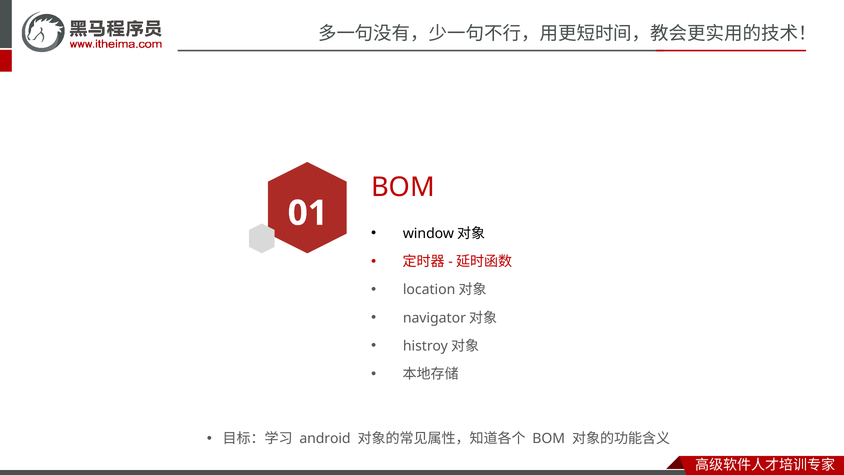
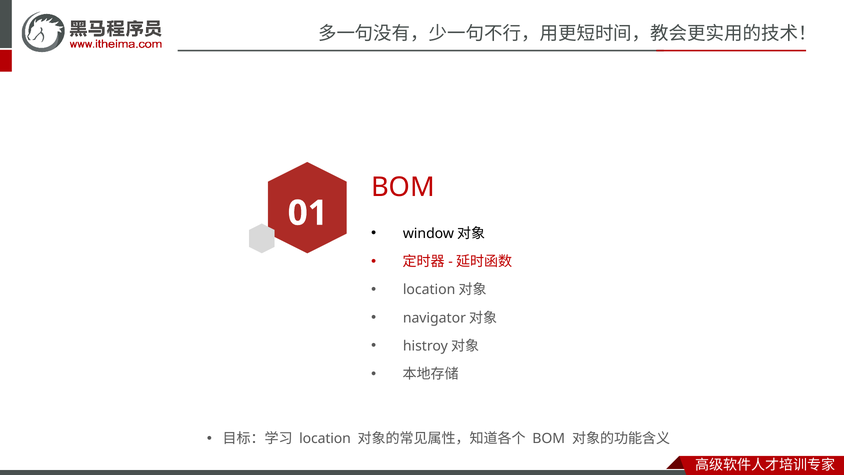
android: android -> location
